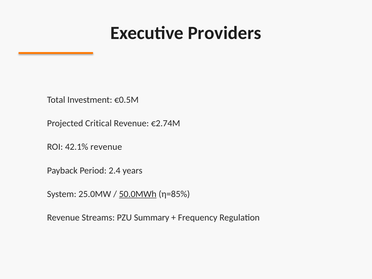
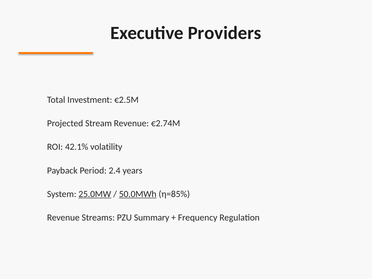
€0.5M: €0.5M -> €2.5M
Critical: Critical -> Stream
42.1% revenue: revenue -> volatility
25.0MW underline: none -> present
